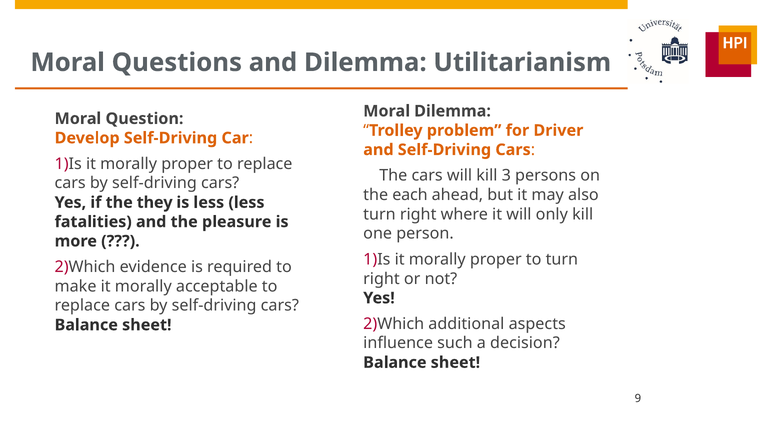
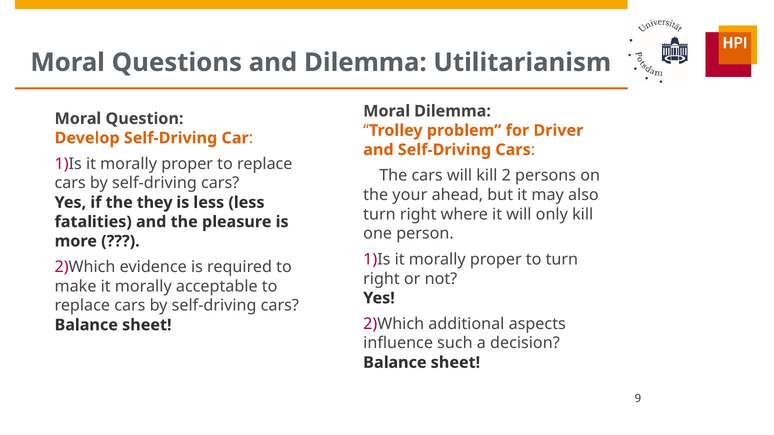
3: 3 -> 2
each: each -> your
